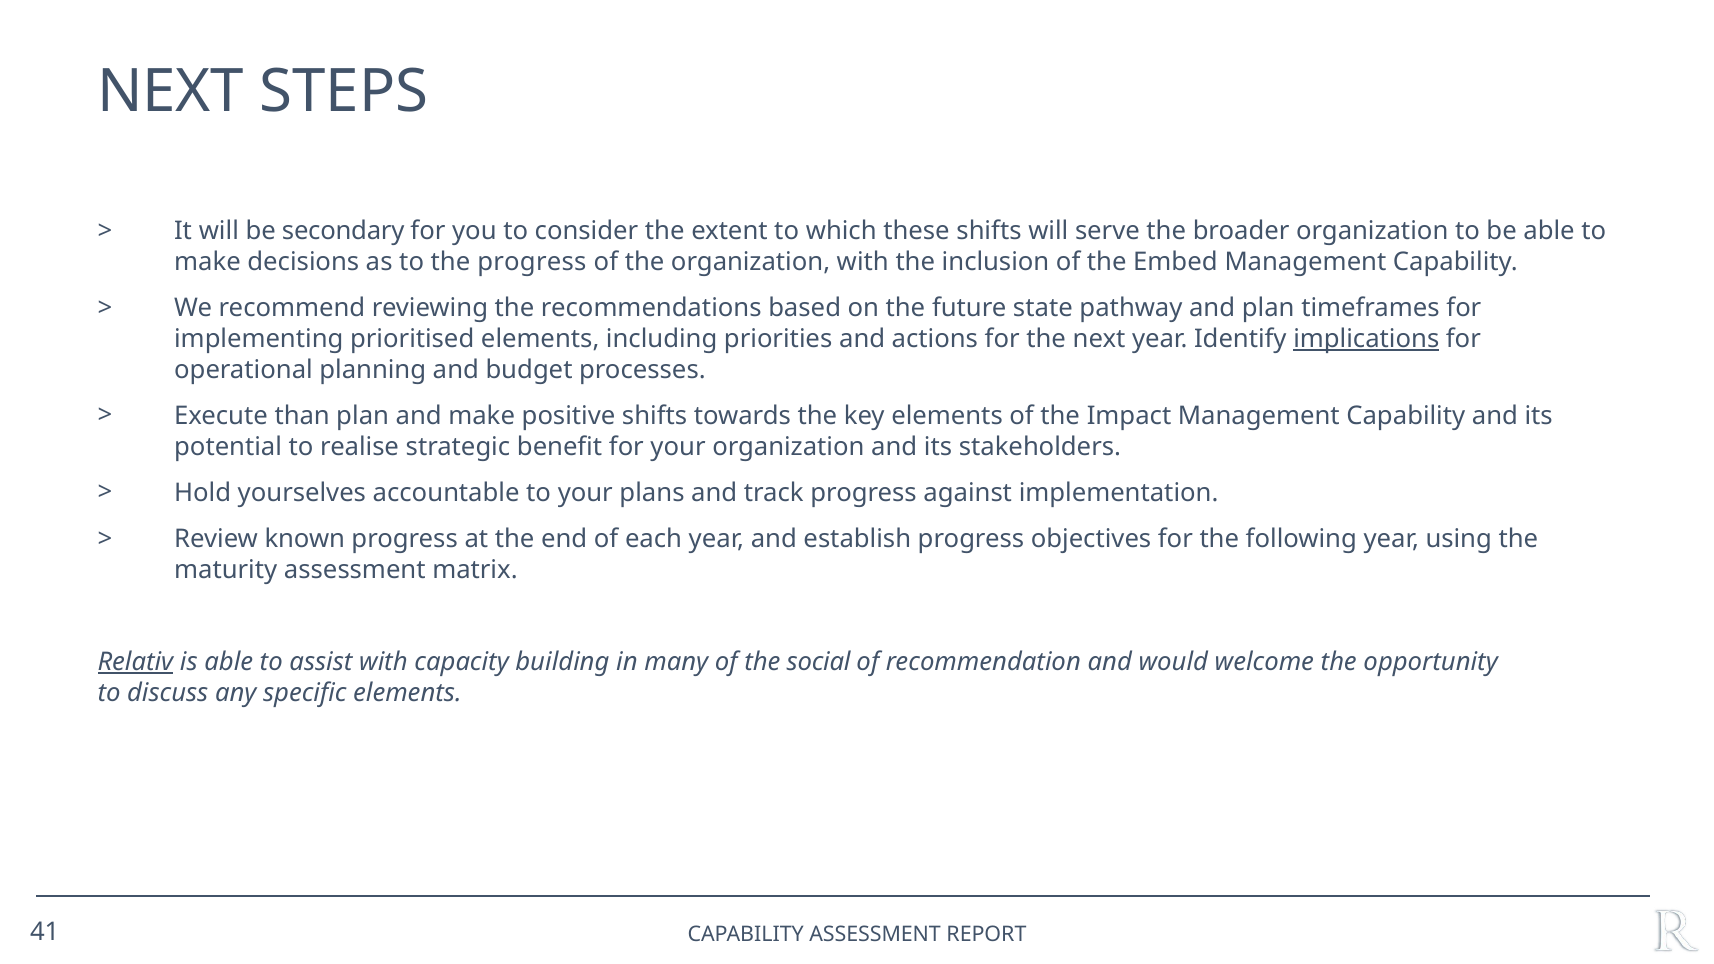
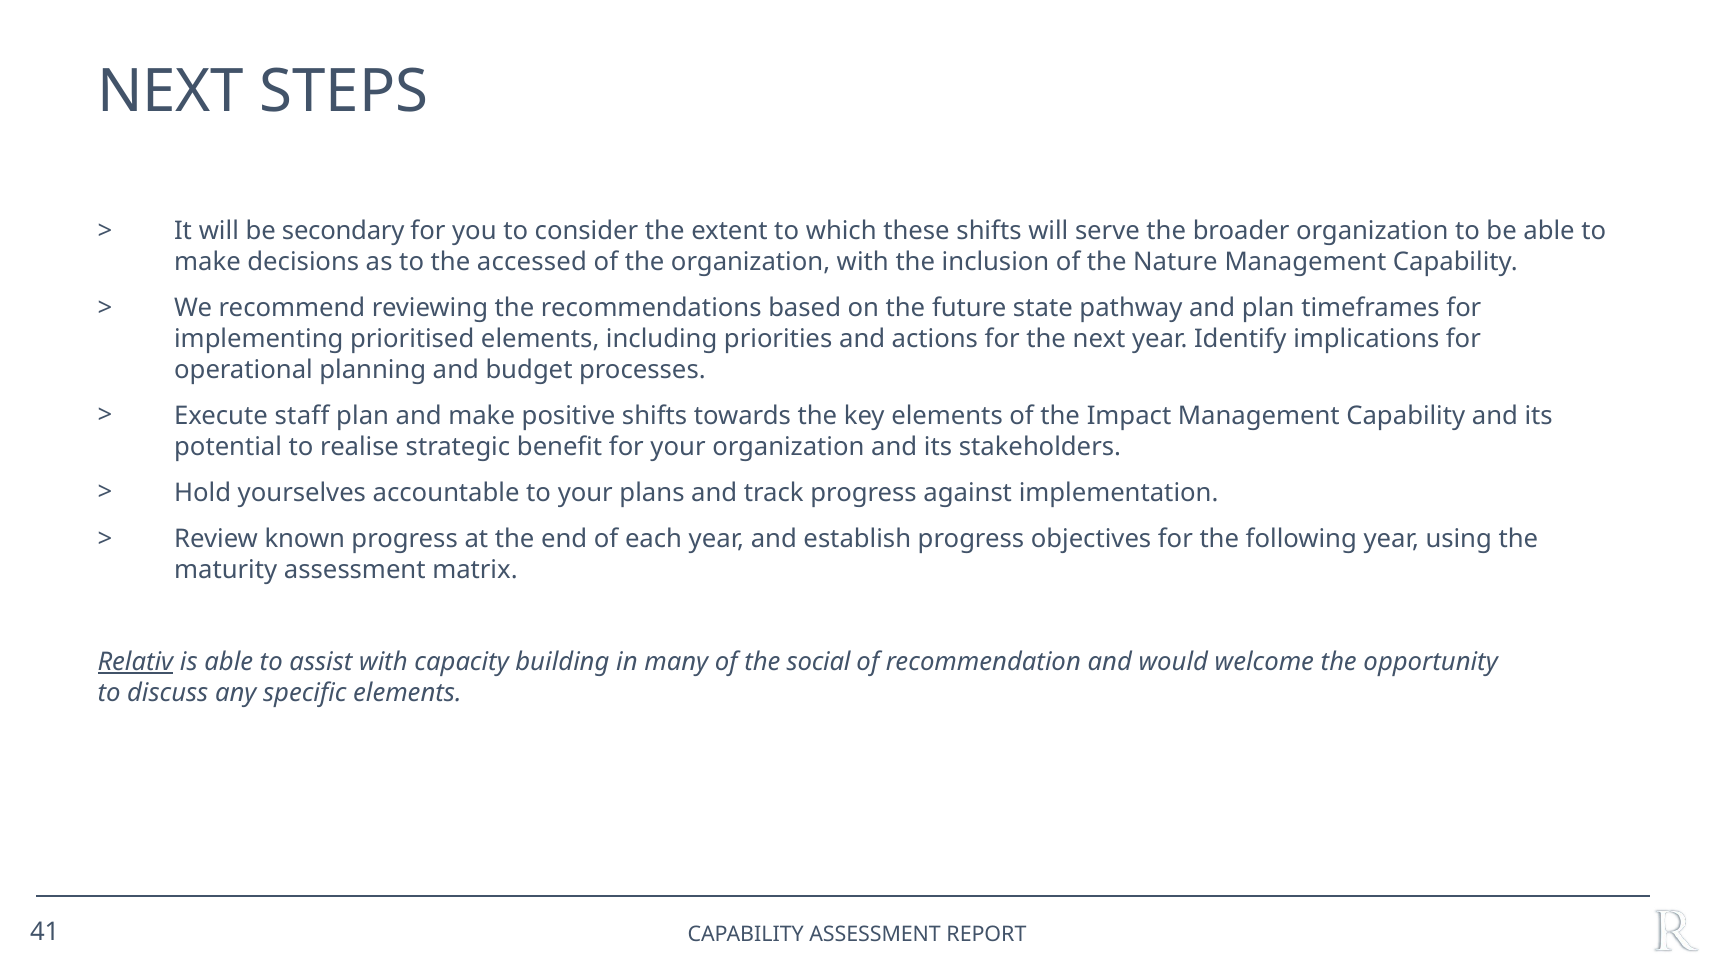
the progress: progress -> accessed
Embed: Embed -> Nature
implications underline: present -> none
than: than -> staff
